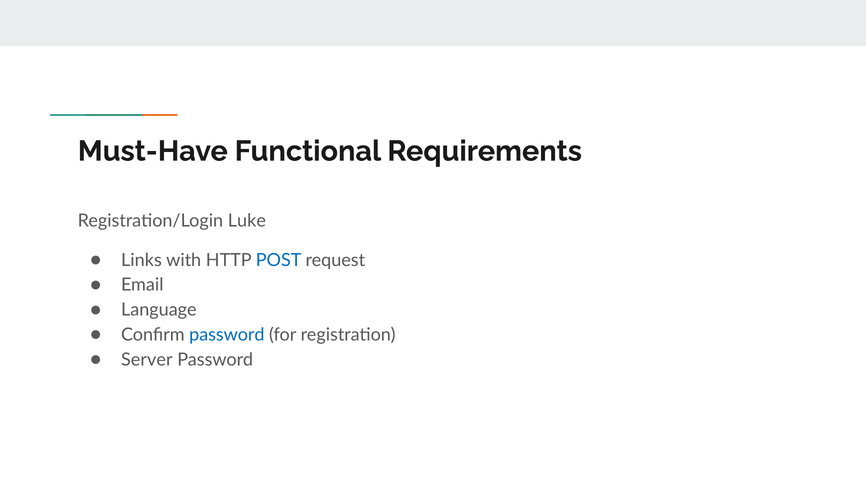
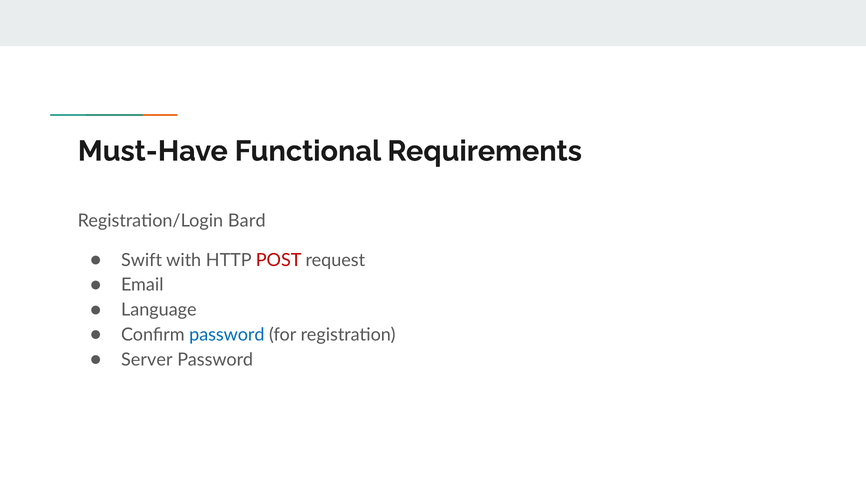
Luke: Luke -> Bard
Links: Links -> Swift
POST colour: blue -> red
